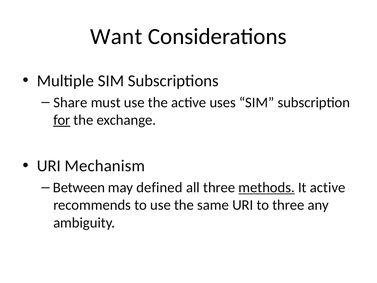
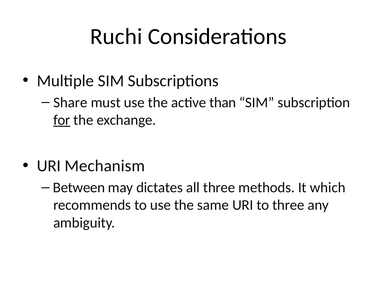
Want: Want -> Ruchi
uses: uses -> than
defined: defined -> dictates
methods underline: present -> none
It active: active -> which
